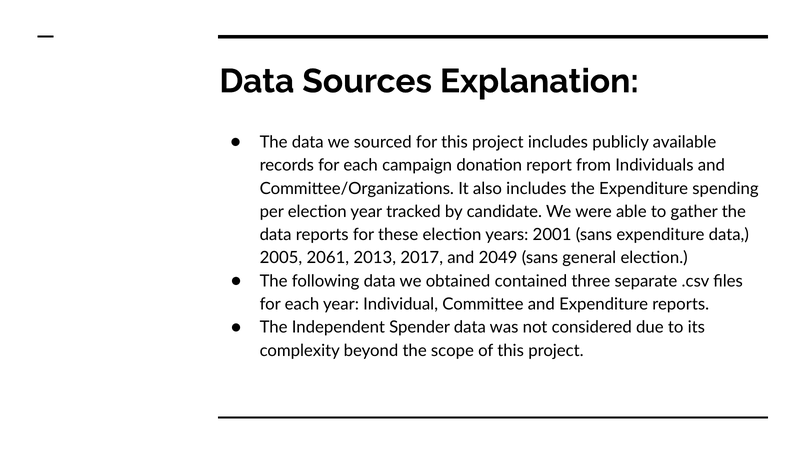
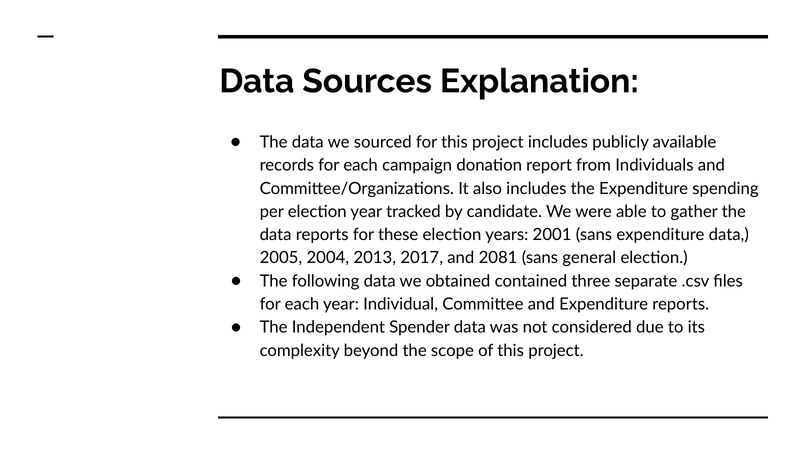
2061: 2061 -> 2004
2049: 2049 -> 2081
